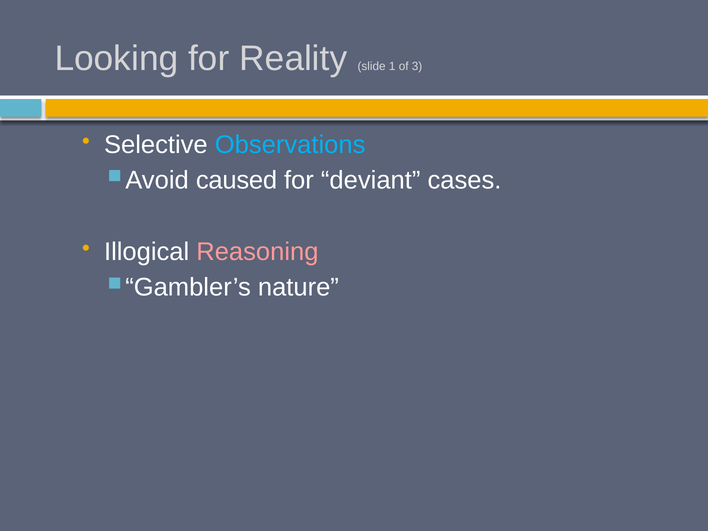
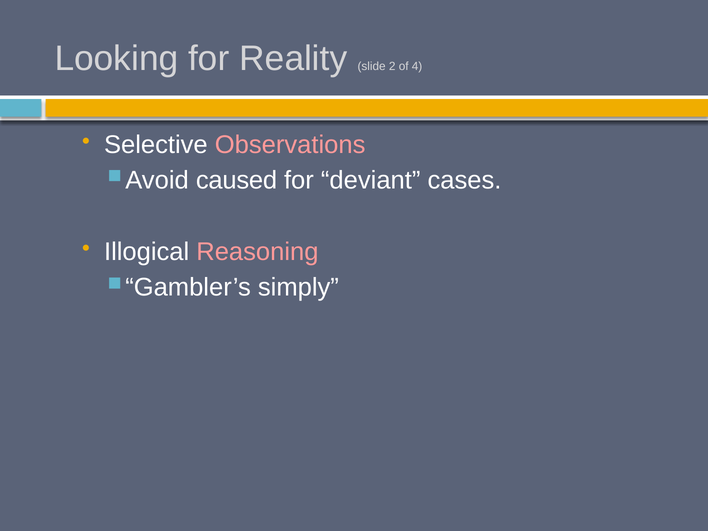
1: 1 -> 2
3: 3 -> 4
Observations colour: light blue -> pink
nature: nature -> simply
